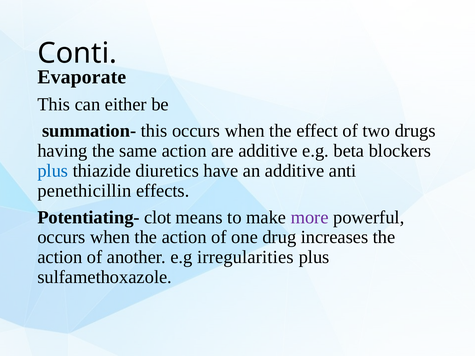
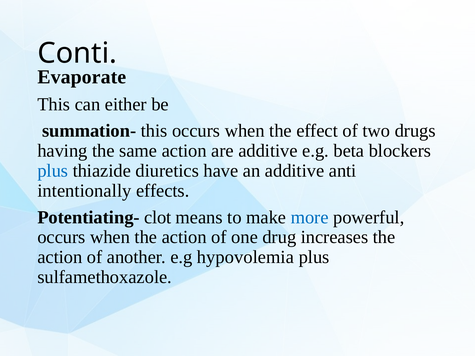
penethicillin: penethicillin -> intentionally
more colour: purple -> blue
irregularities: irregularities -> hypovolemia
